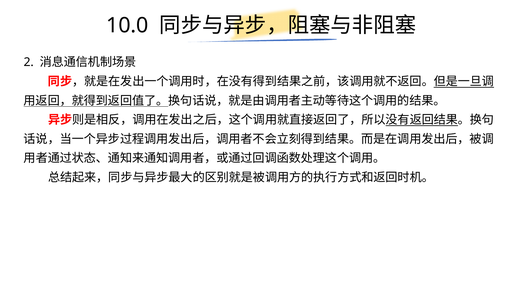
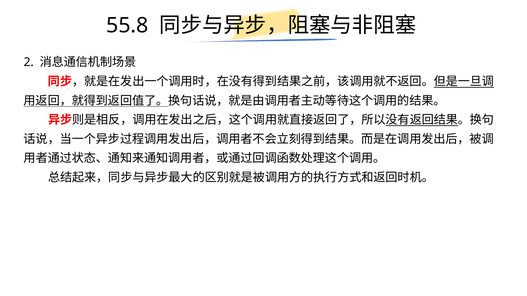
10.0: 10.0 -> 55.8
